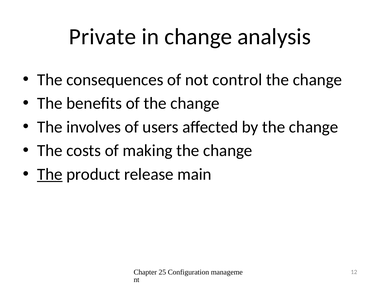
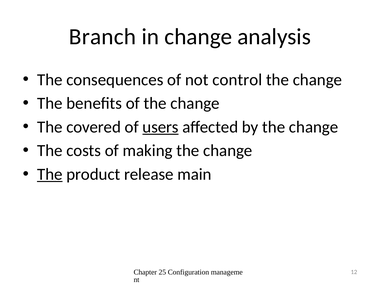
Private: Private -> Branch
involves: involves -> covered
users underline: none -> present
